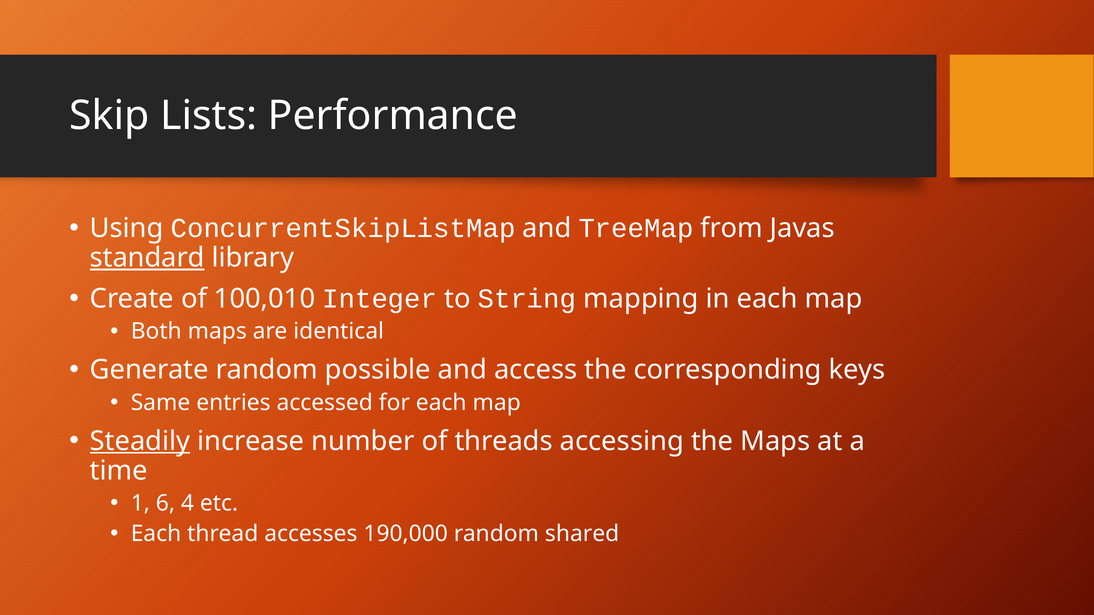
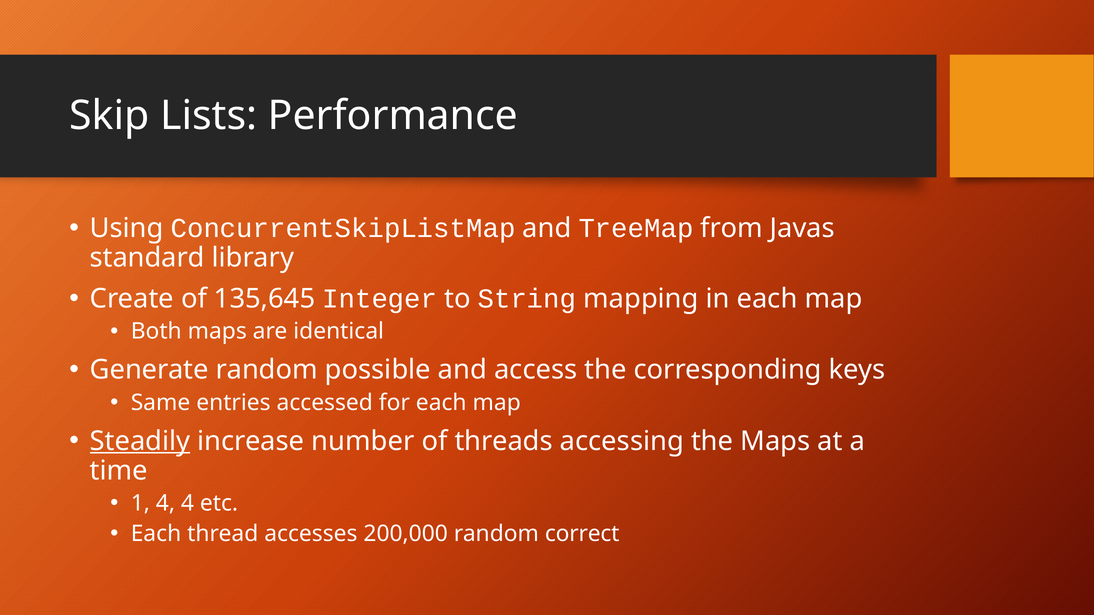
standard underline: present -> none
100,010: 100,010 -> 135,645
1 6: 6 -> 4
190,000: 190,000 -> 200,000
shared: shared -> correct
